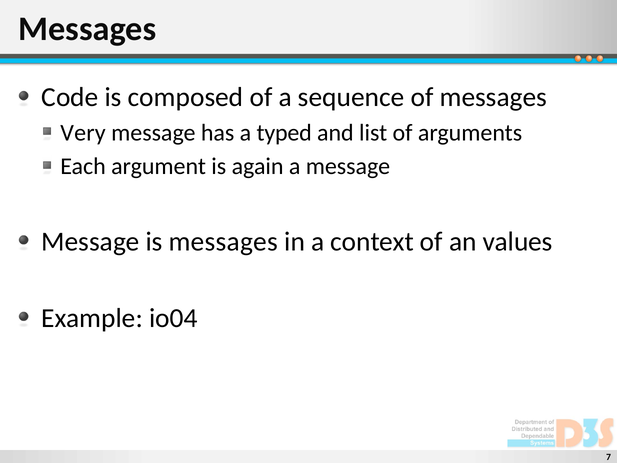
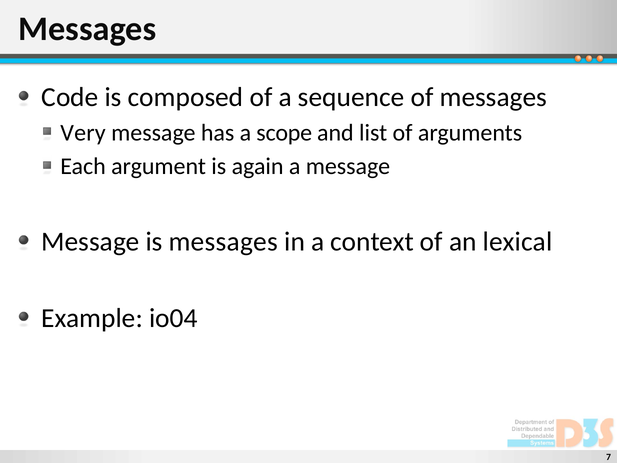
typed: typed -> scope
values: values -> lexical
